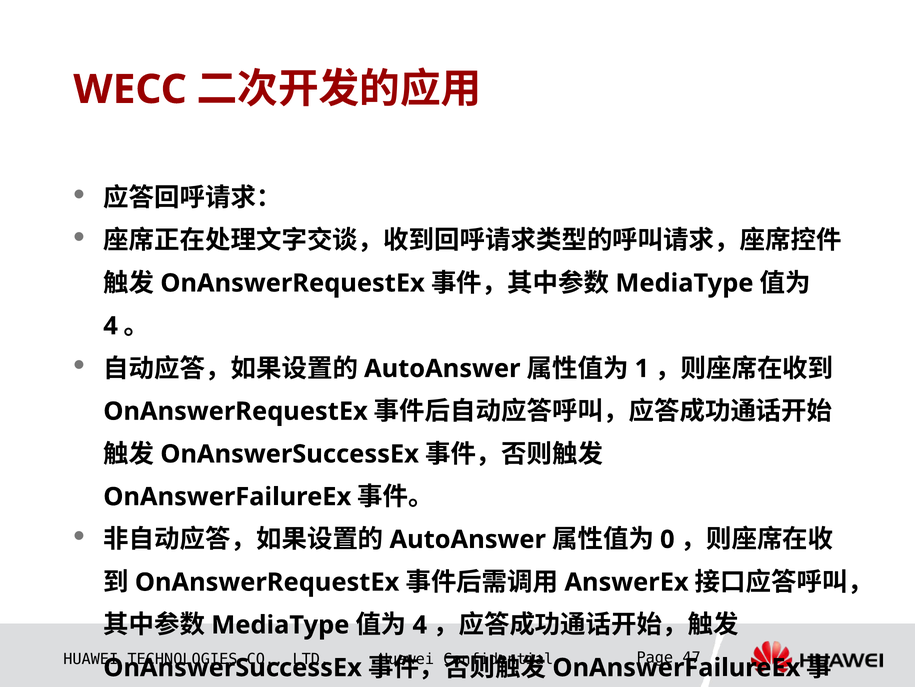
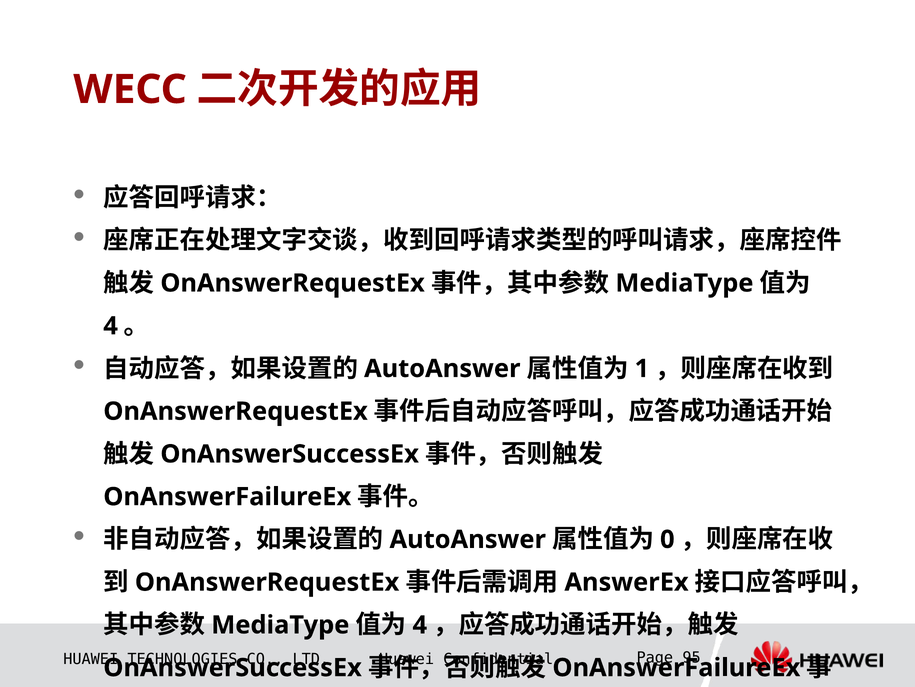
47: 47 -> 95
